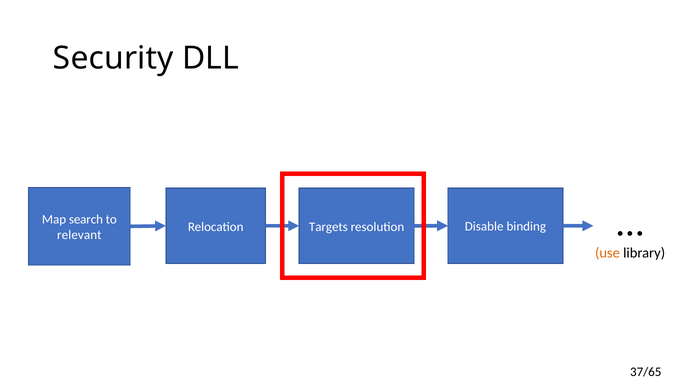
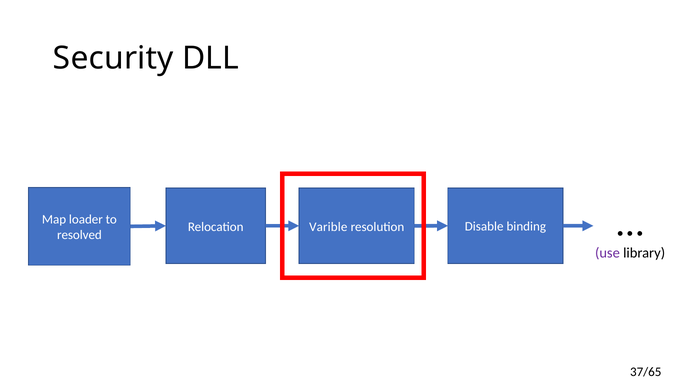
search: search -> loader
Targets: Targets -> Varible
relevant: relevant -> resolved
use colour: orange -> purple
